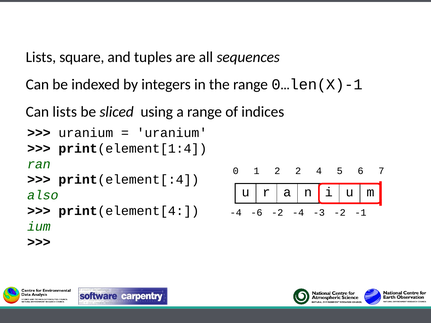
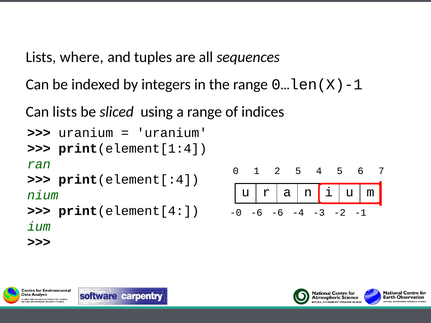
square: square -> where
2 2: 2 -> 5
also: also -> nium
-4 at (236, 213): -4 -> -0
-6 -2: -2 -> -6
